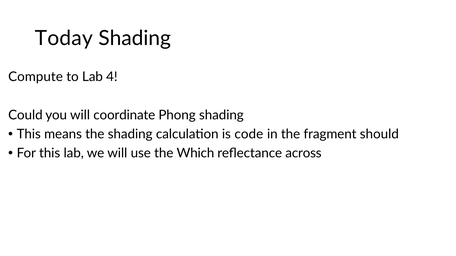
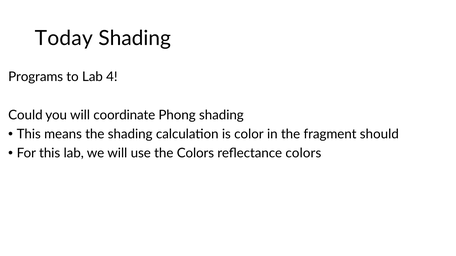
Compute: Compute -> Programs
code: code -> color
the Which: Which -> Colors
reflectance across: across -> colors
